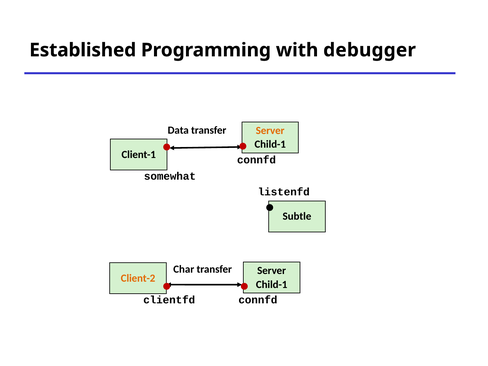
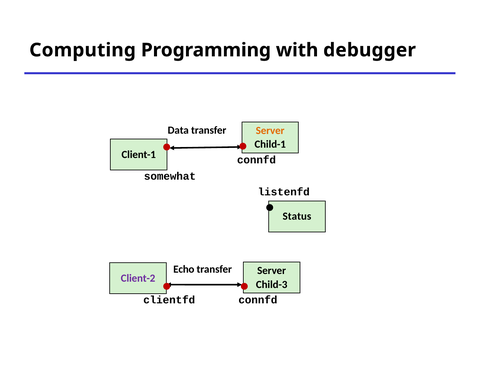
Established: Established -> Computing
Subtle: Subtle -> Status
Char: Char -> Echo
Client-2 colour: orange -> purple
Child-1 at (272, 284): Child-1 -> Child-3
